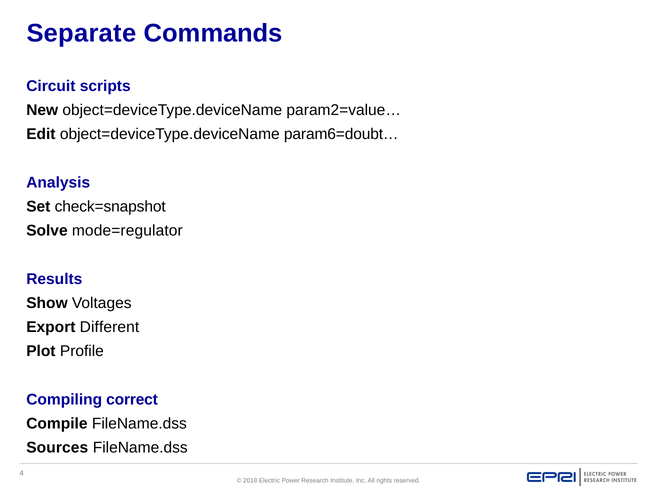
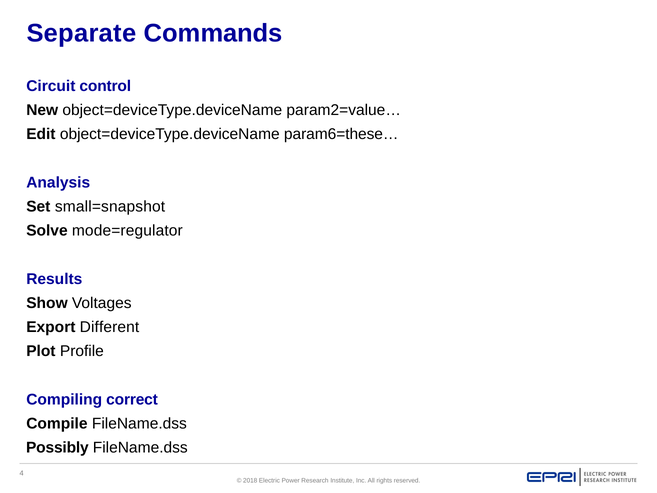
scripts: scripts -> control
param6=doubt…: param6=doubt… -> param6=these…
check=snapshot: check=snapshot -> small=snapshot
Sources: Sources -> Possibly
